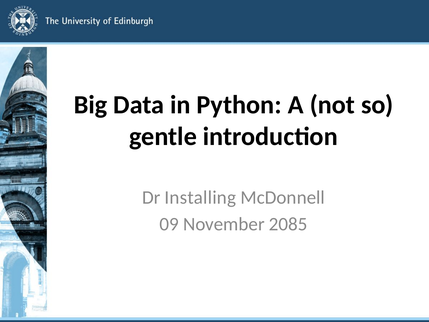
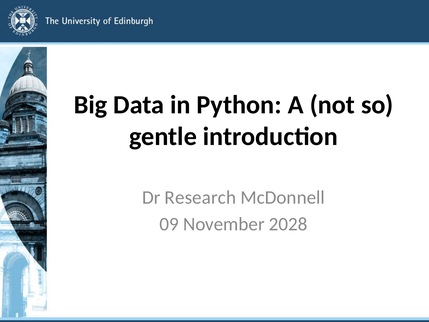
Installing: Installing -> Research
2085: 2085 -> 2028
